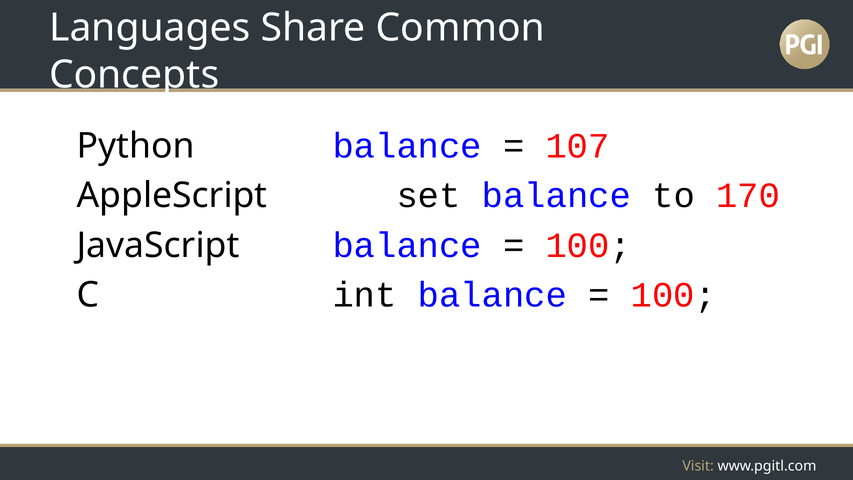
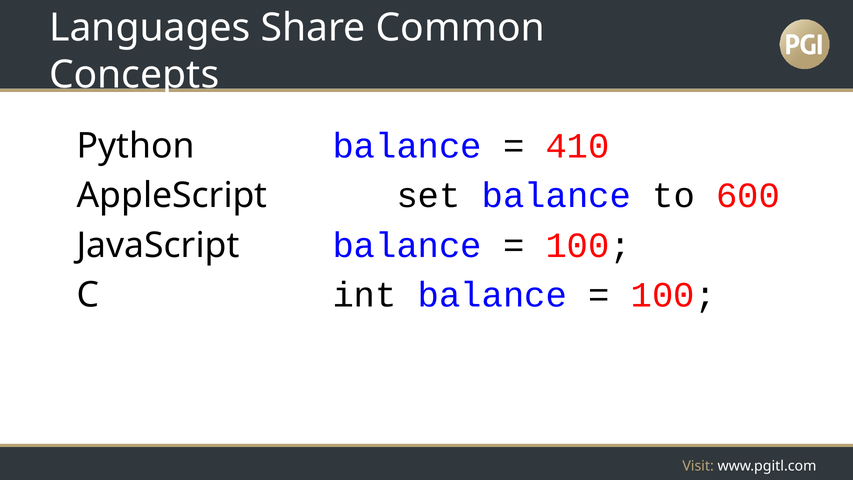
107: 107 -> 410
170: 170 -> 600
